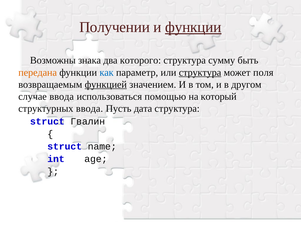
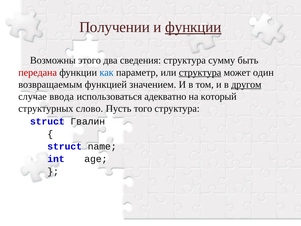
знака: знака -> этого
которого: которого -> сведения
передана colour: orange -> red
поля: поля -> один
функцией underline: present -> none
другом underline: none -> present
помощью: помощью -> адекватно
структурных ввода: ввода -> слово
дата: дата -> того
